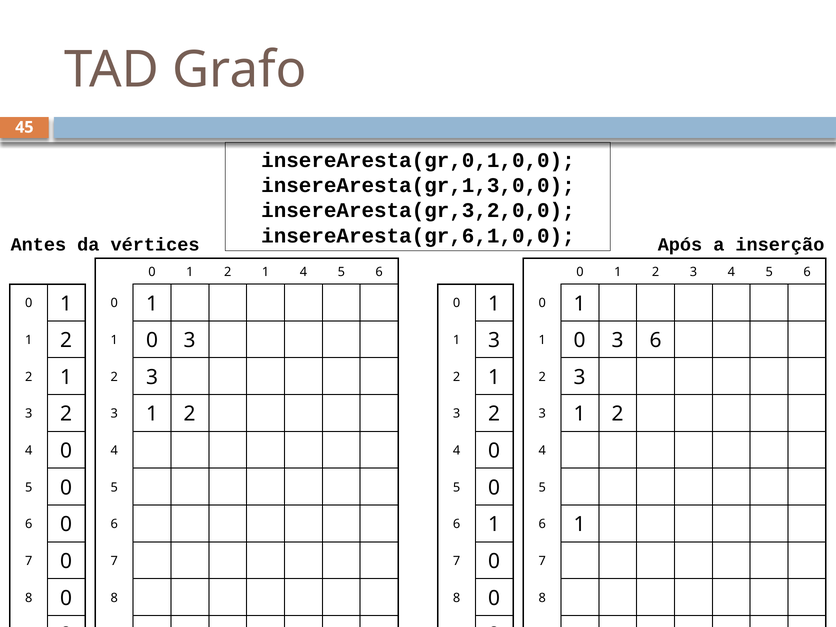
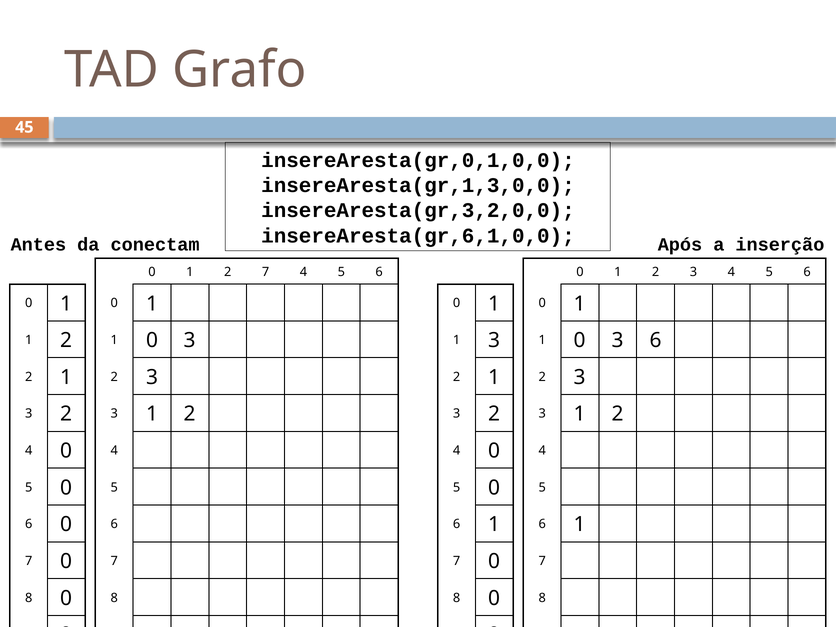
vértices: vértices -> conectam
1 2 1: 1 -> 7
